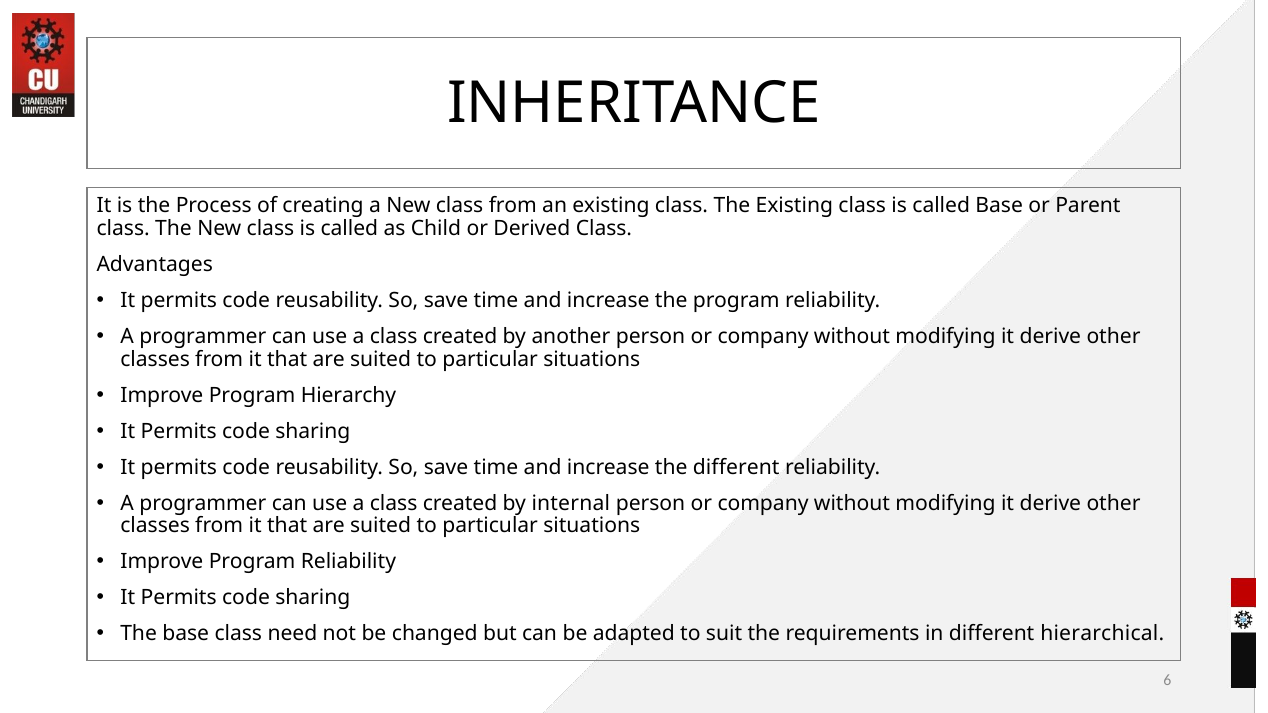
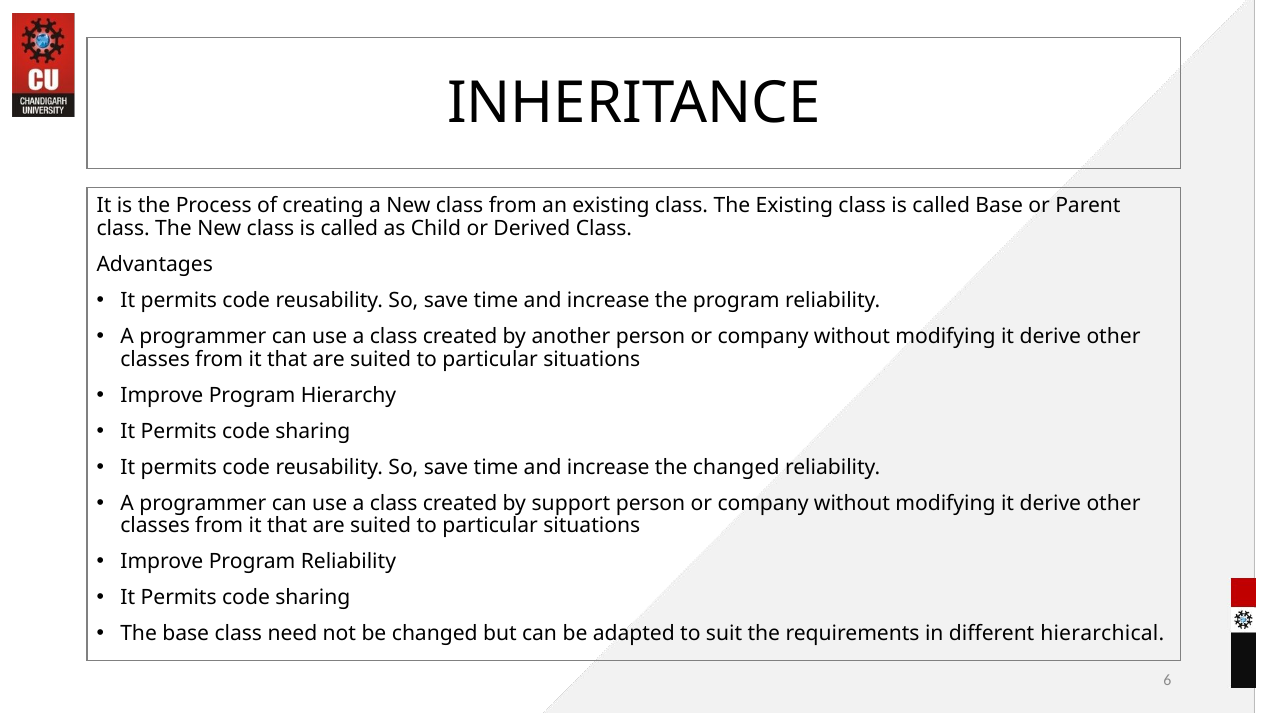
the different: different -> changed
internal: internal -> support
